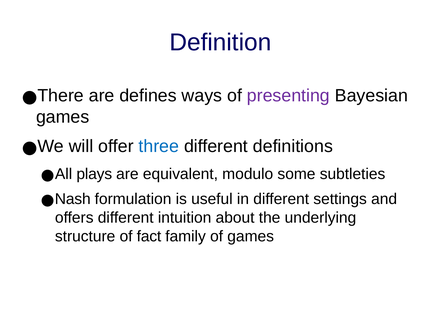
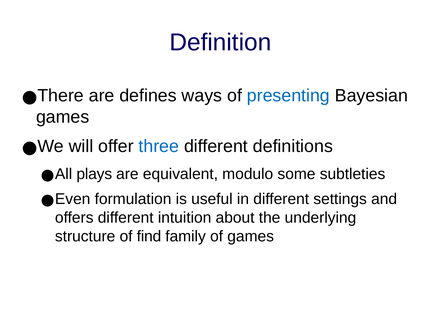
presenting colour: purple -> blue
Nash: Nash -> Even
fact: fact -> find
